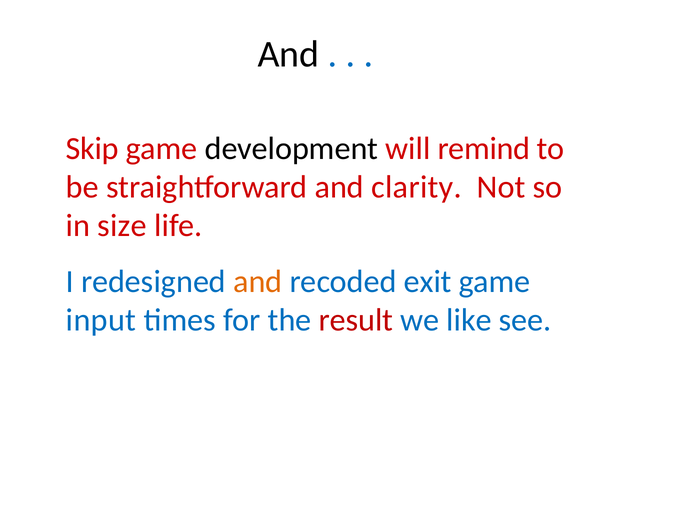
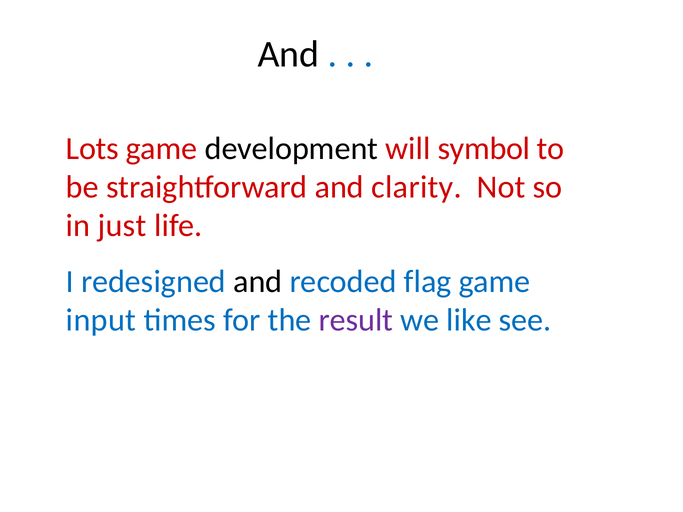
Skip: Skip -> Lots
remind: remind -> symbol
size: size -> just
and at (258, 282) colour: orange -> black
exit: exit -> flag
result colour: red -> purple
